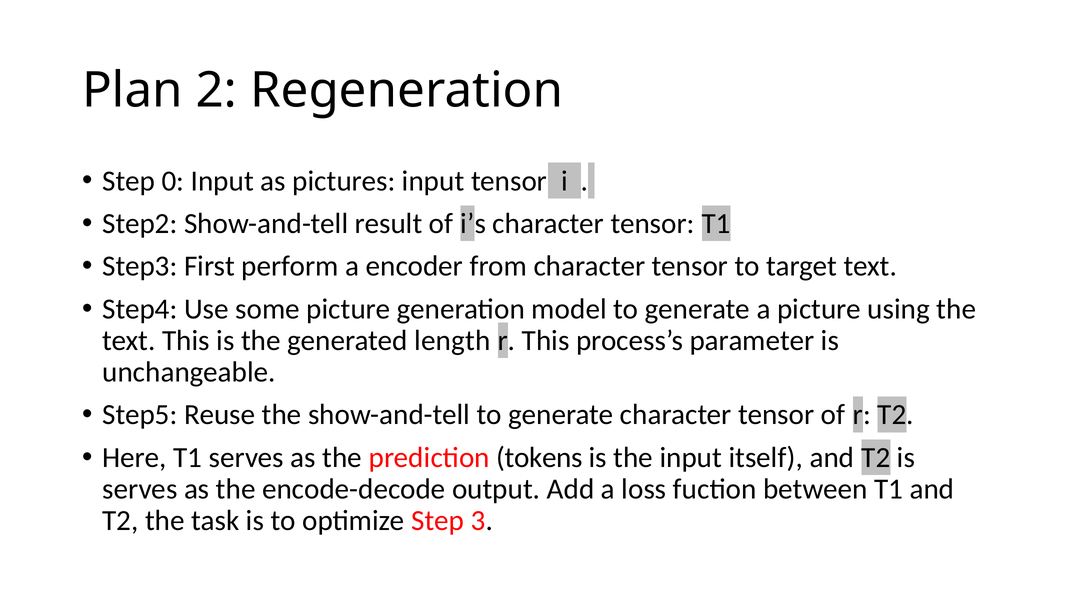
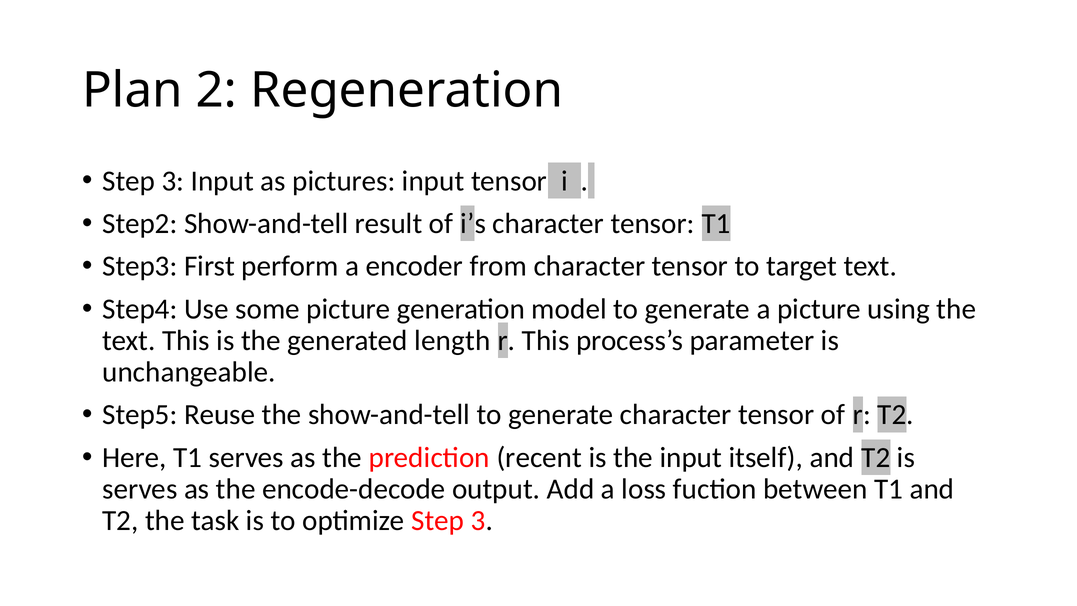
0 at (173, 181): 0 -> 3
tokens: tokens -> recent
